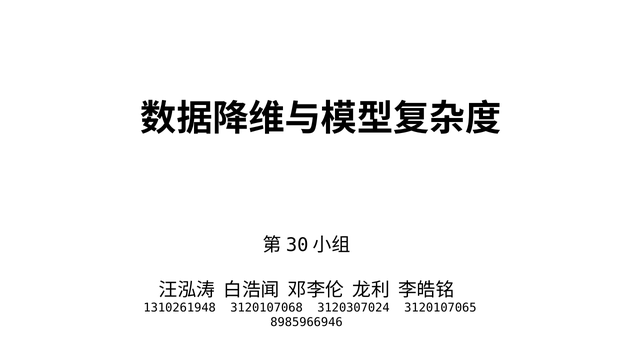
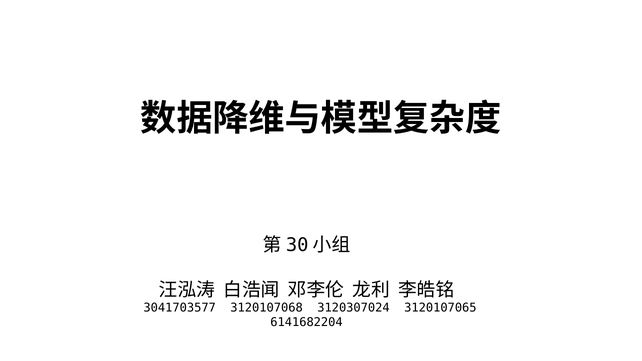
1310261948: 1310261948 -> 3041703577
8985966946: 8985966946 -> 6141682204
